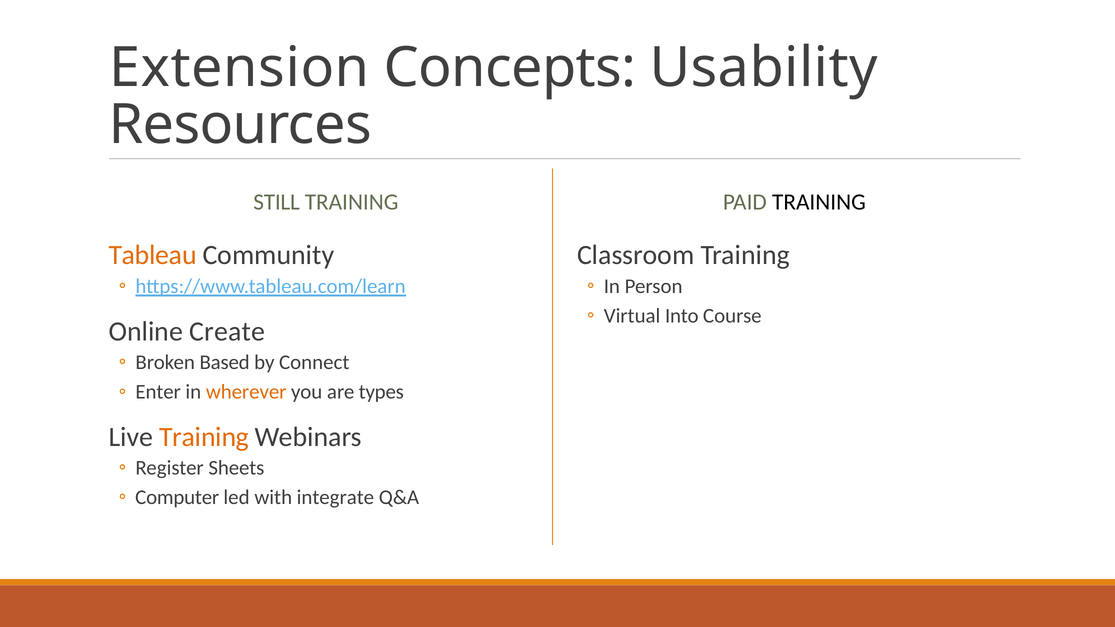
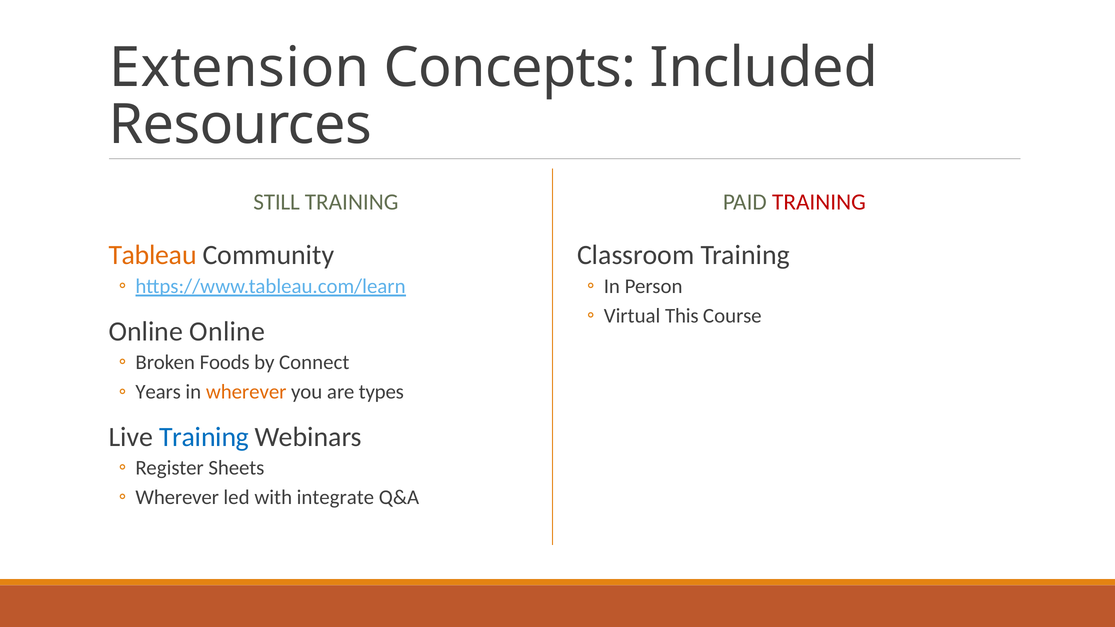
Usability: Usability -> Included
TRAINING at (819, 202) colour: black -> red
Into: Into -> This
Online Create: Create -> Online
Based: Based -> Foods
Enter: Enter -> Years
Training at (204, 437) colour: orange -> blue
Computer at (177, 498): Computer -> Wherever
